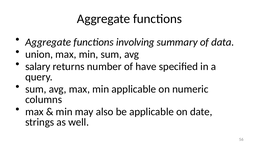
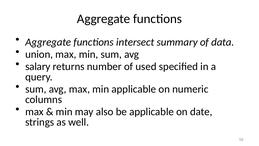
involving: involving -> intersect
have: have -> used
